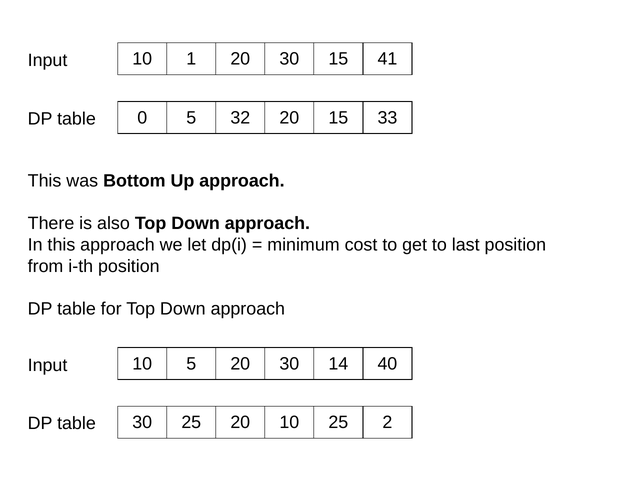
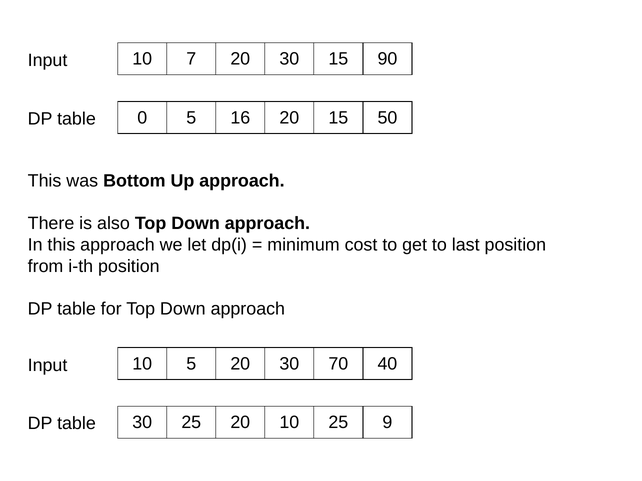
1: 1 -> 7
41: 41 -> 90
32: 32 -> 16
33: 33 -> 50
14: 14 -> 70
2: 2 -> 9
